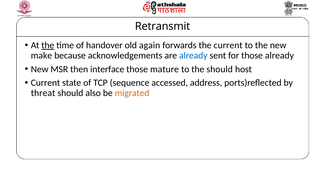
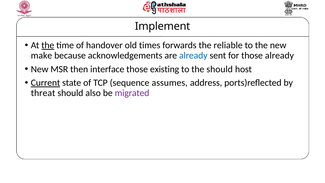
Retransmit: Retransmit -> Implement
again: again -> times
the current: current -> reliable
mature: mature -> existing
Current at (46, 83) underline: none -> present
accessed: accessed -> assumes
migrated colour: orange -> purple
